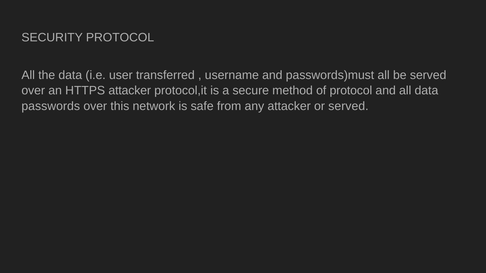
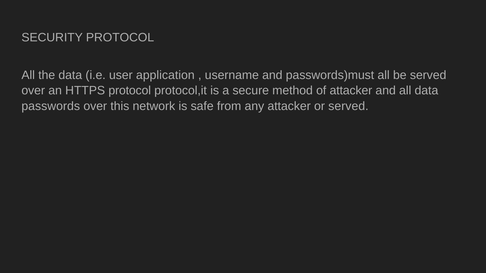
transferred: transferred -> application
HTTPS attacker: attacker -> protocol
of protocol: protocol -> attacker
